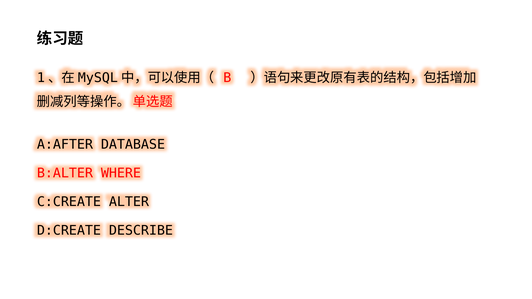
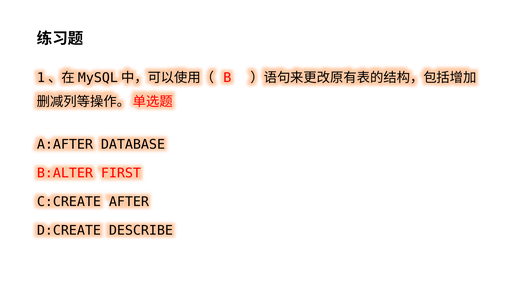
WHERE: WHERE -> FIRST
ALTER: ALTER -> AFTER
